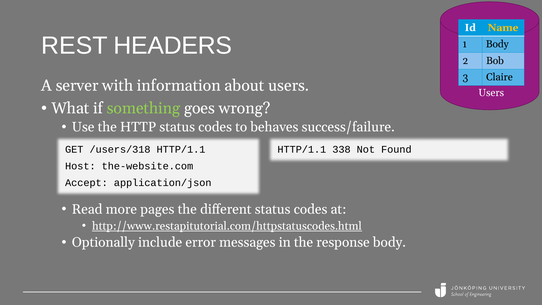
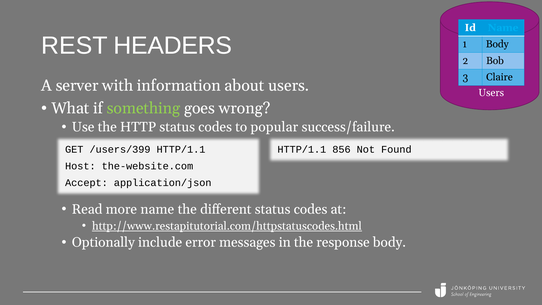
Name at (503, 28) colour: yellow -> light blue
behaves: behaves -> popular
/users/318: /users/318 -> /users/399
338: 338 -> 856
more pages: pages -> name
